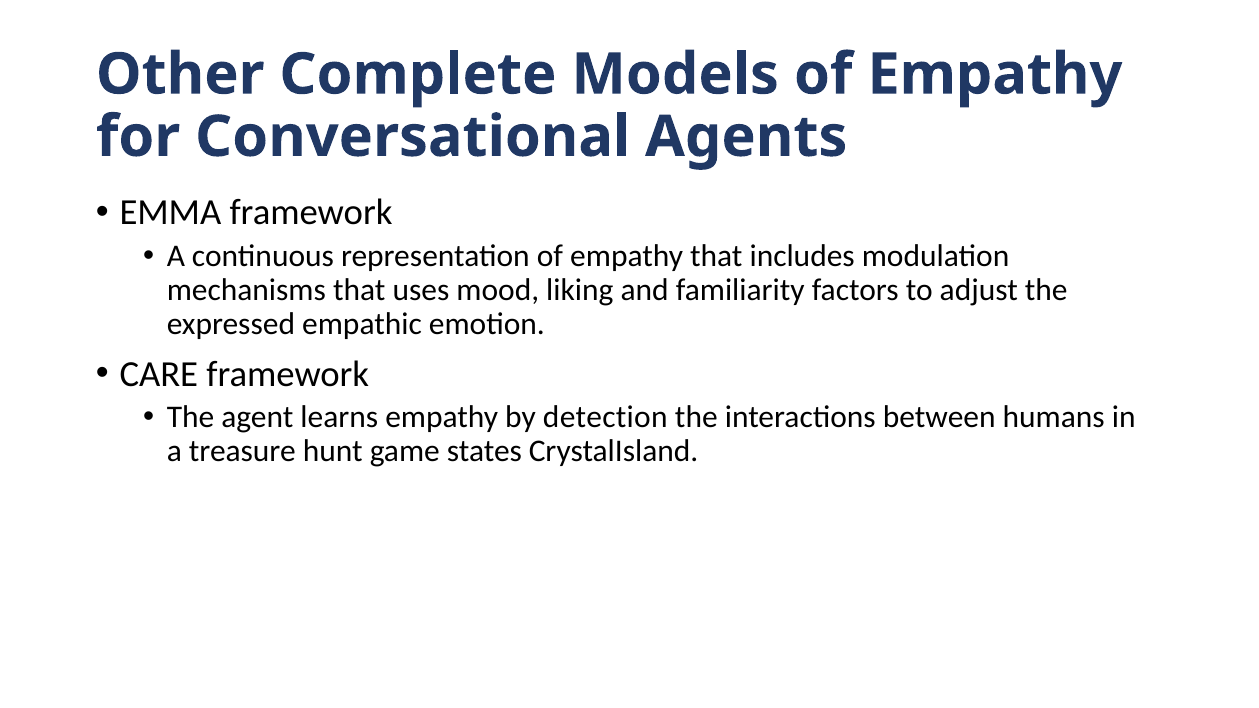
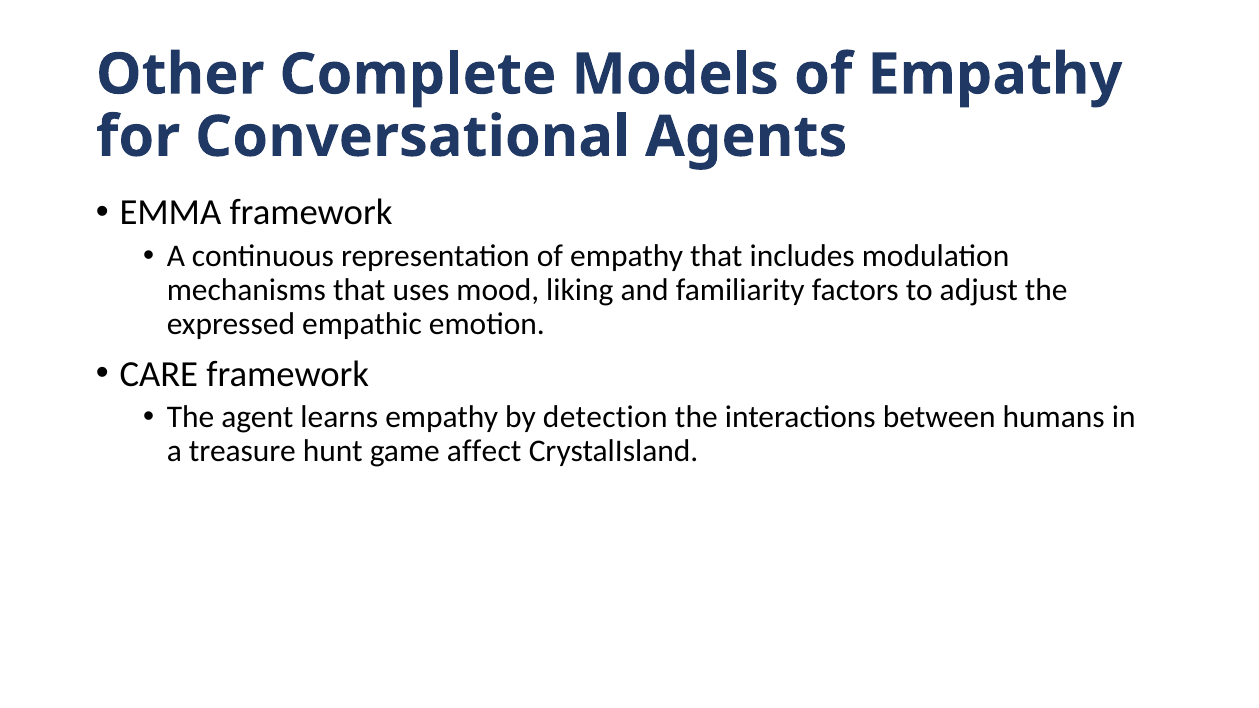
states: states -> affect
